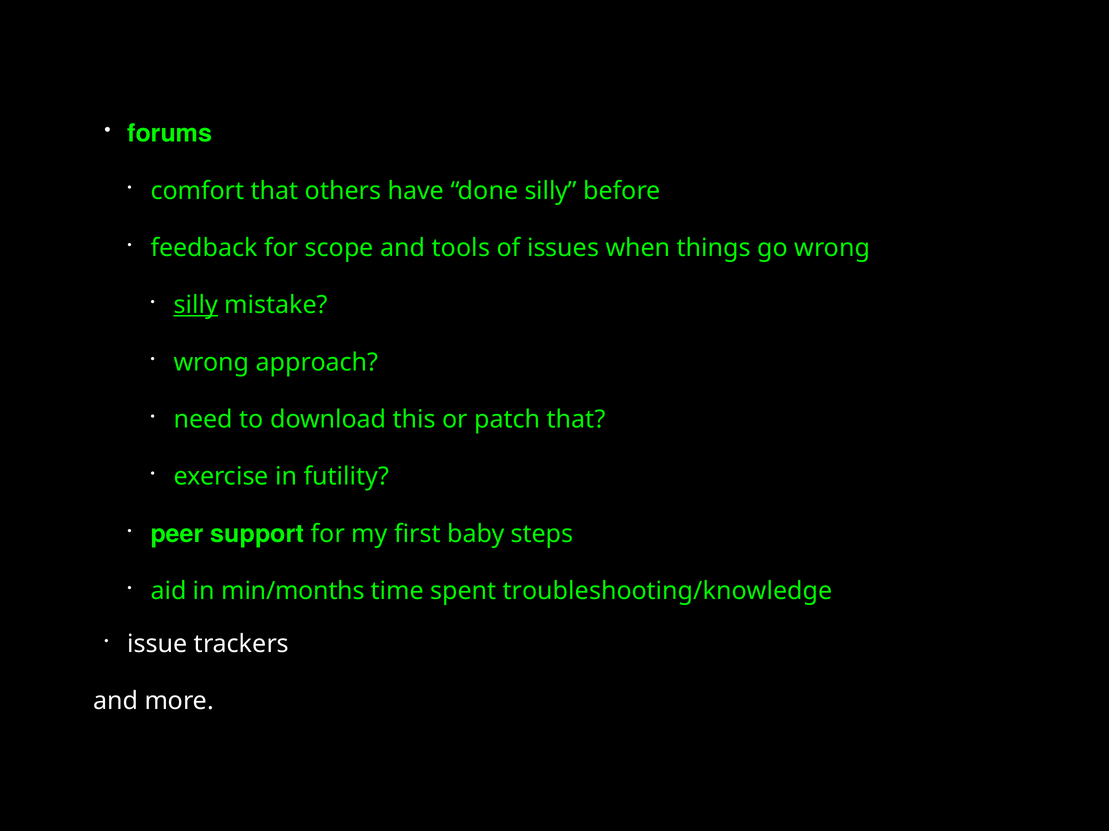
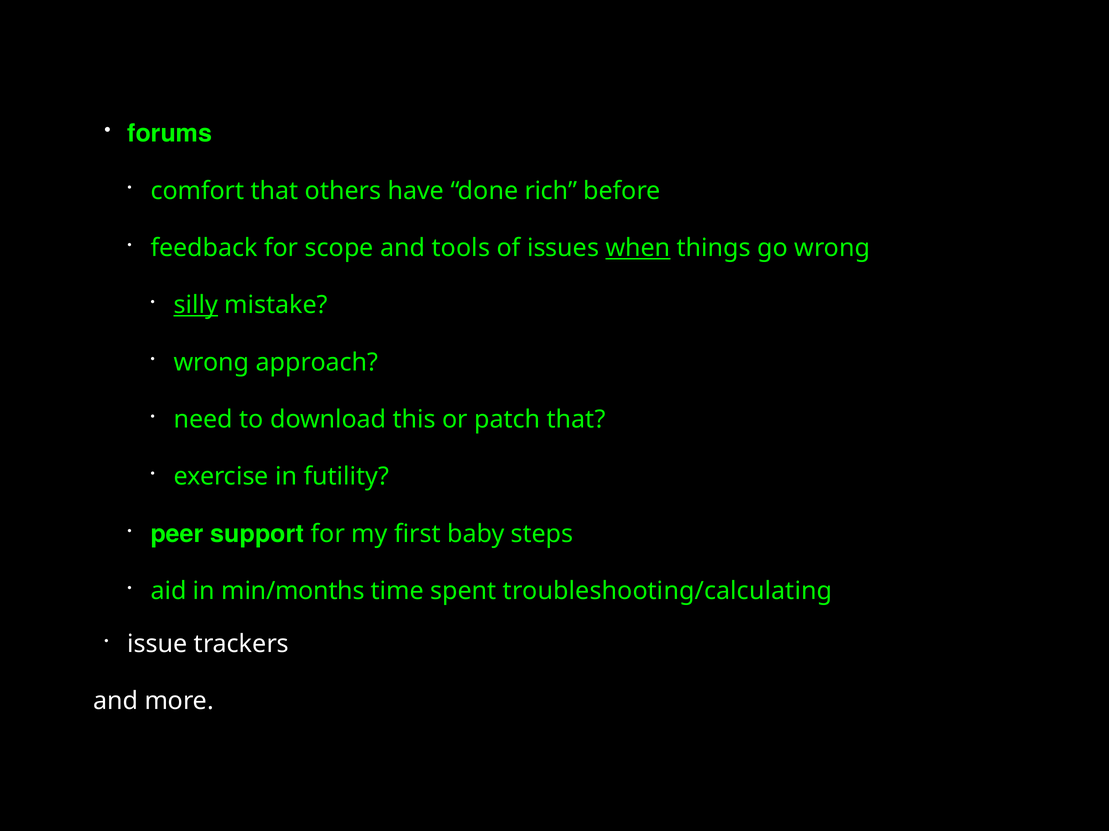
done silly: silly -> rich
when underline: none -> present
troubleshooting/knowledge: troubleshooting/knowledge -> troubleshooting/calculating
